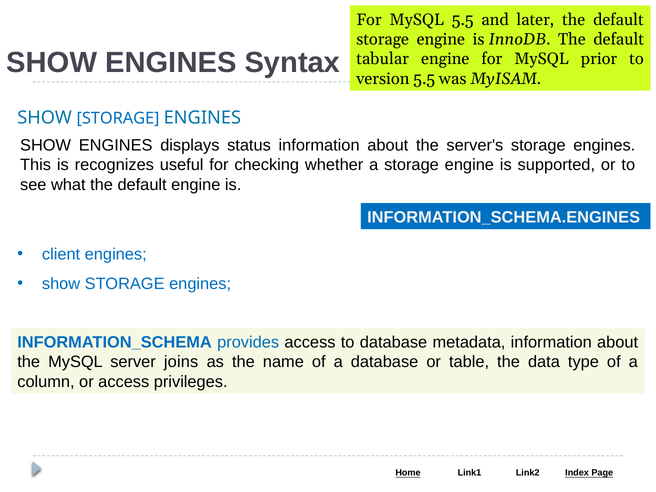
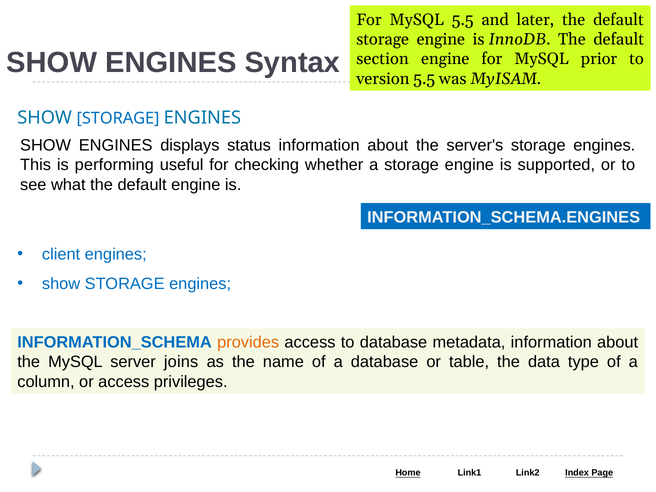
tabular: tabular -> section
recognizes: recognizes -> performing
provides colour: blue -> orange
